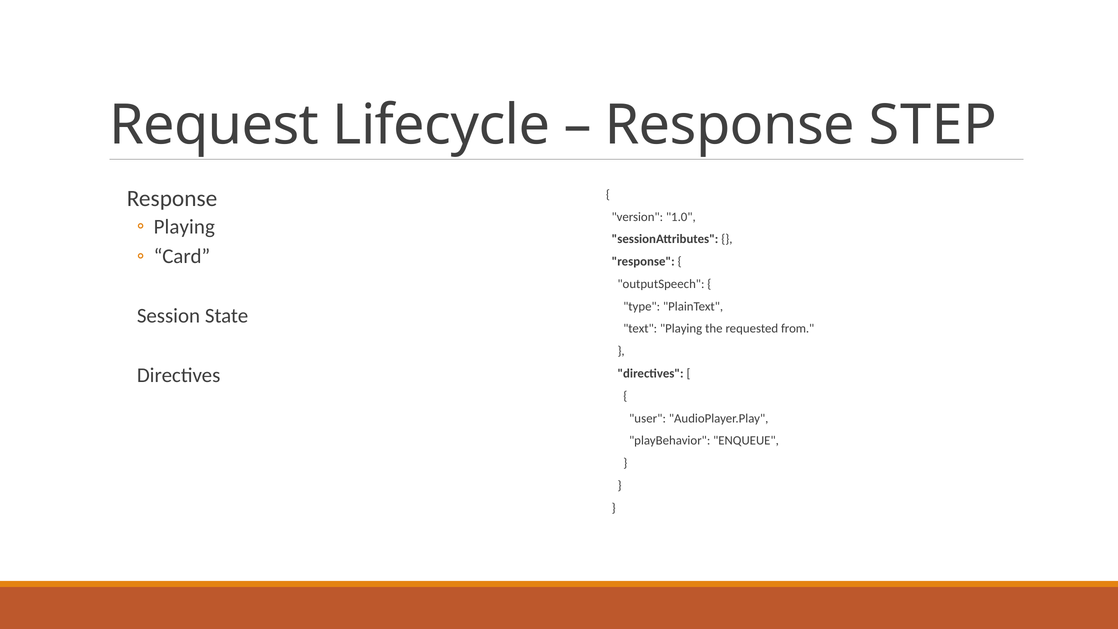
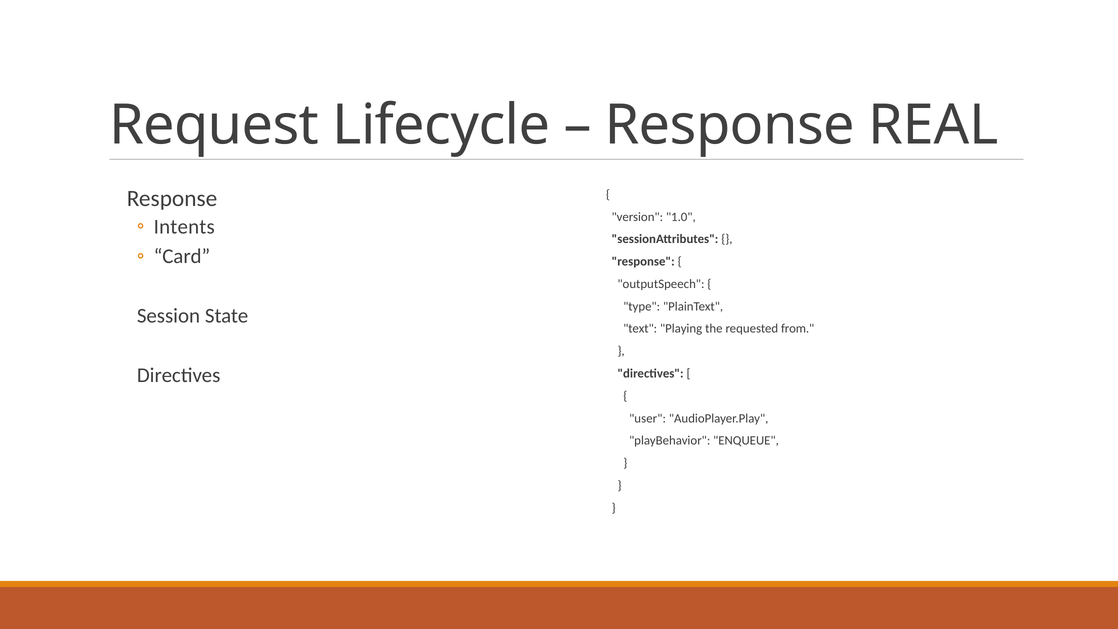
STEP: STEP -> REAL
Playing at (184, 227): Playing -> Intents
